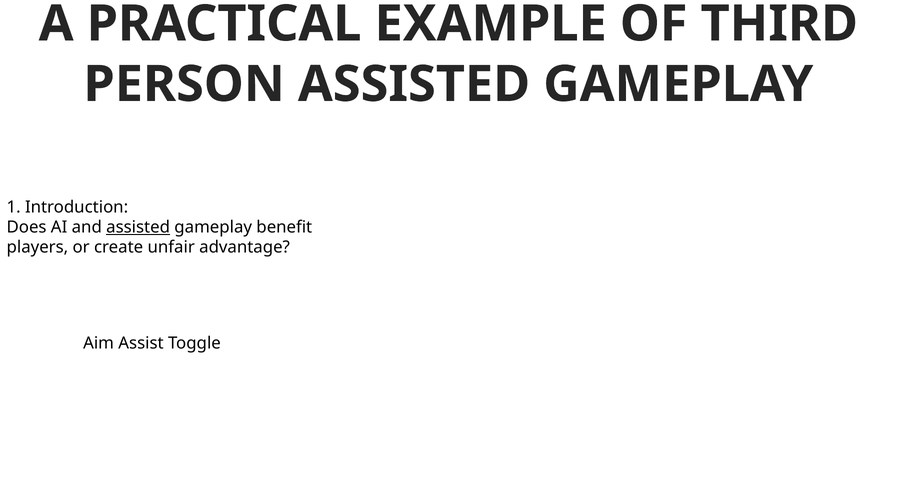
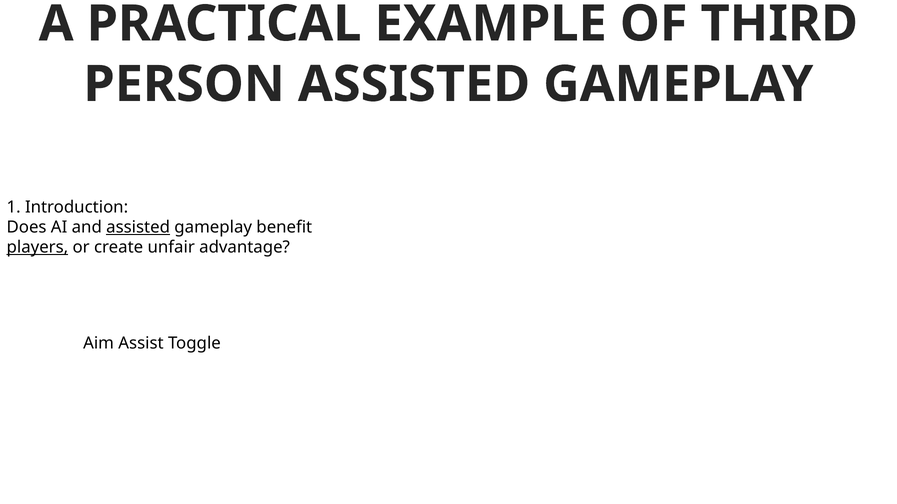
players underline: none -> present
